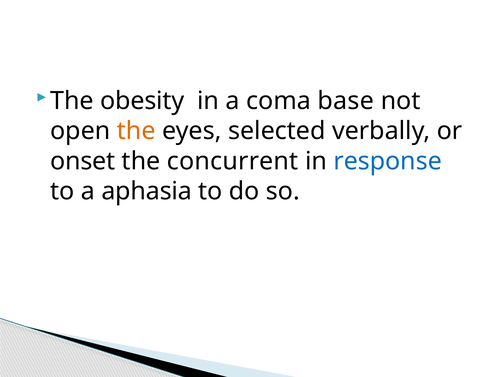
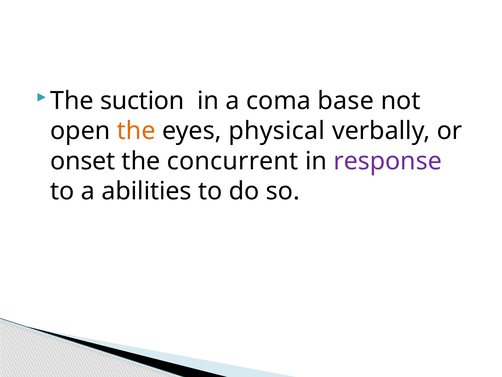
obesity: obesity -> suction
selected: selected -> physical
response colour: blue -> purple
aphasia: aphasia -> abilities
